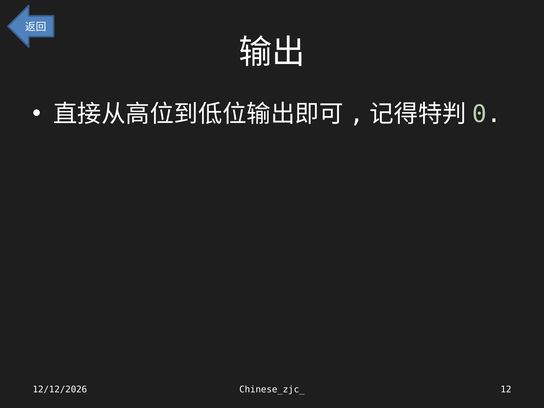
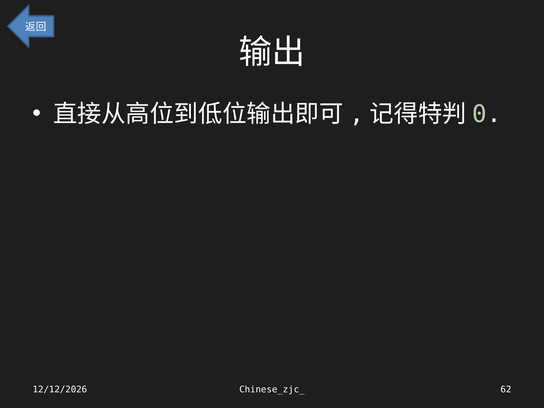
12: 12 -> 62
